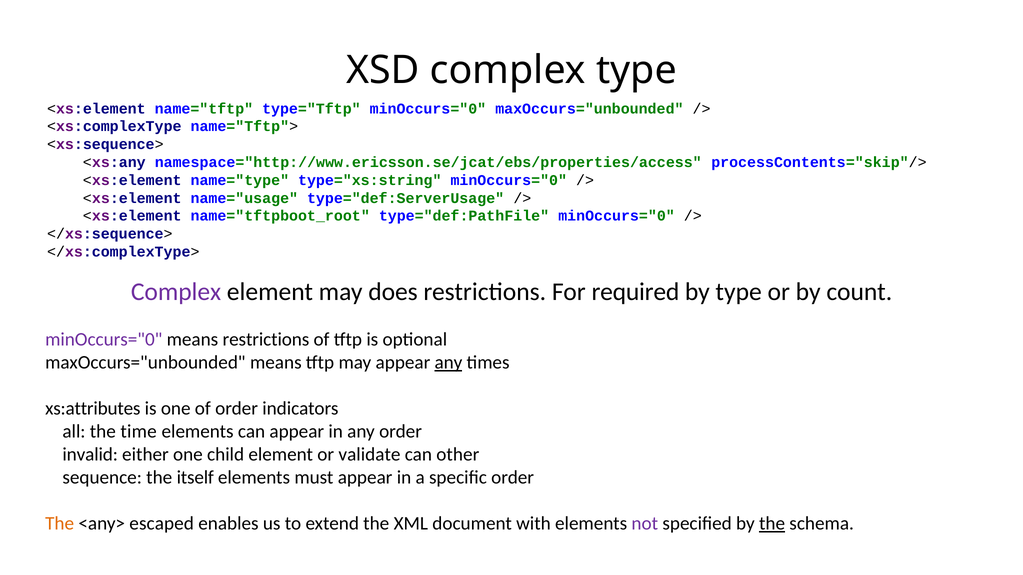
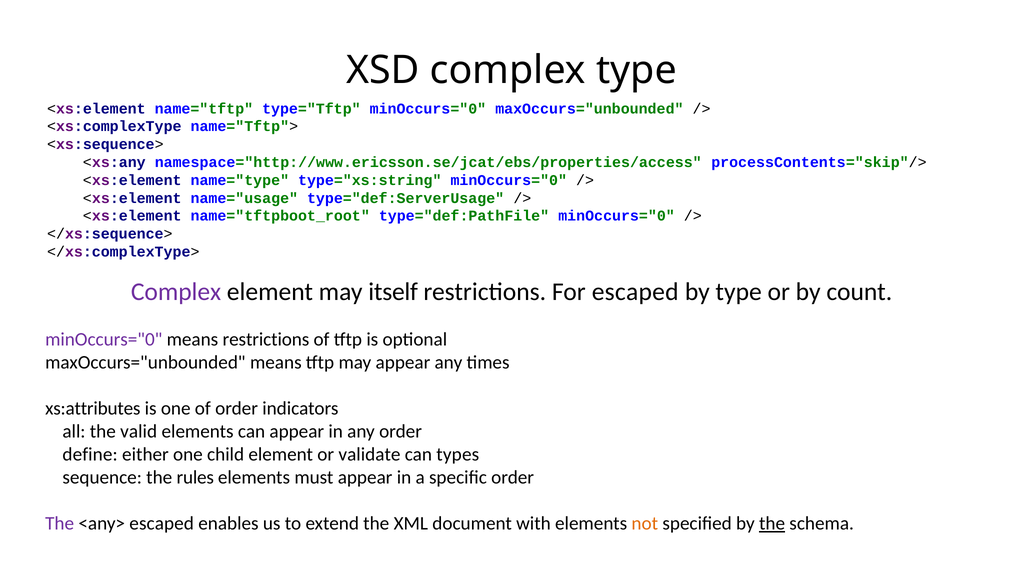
does: does -> itself
For required: required -> escaped
any at (448, 363) underline: present -> none
time: time -> valid
invalid: invalid -> define
other: other -> types
itself: itself -> rules
The at (60, 524) colour: orange -> purple
not colour: purple -> orange
